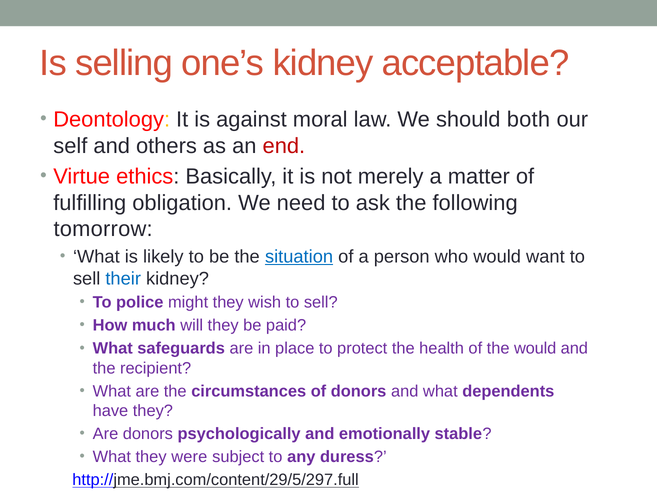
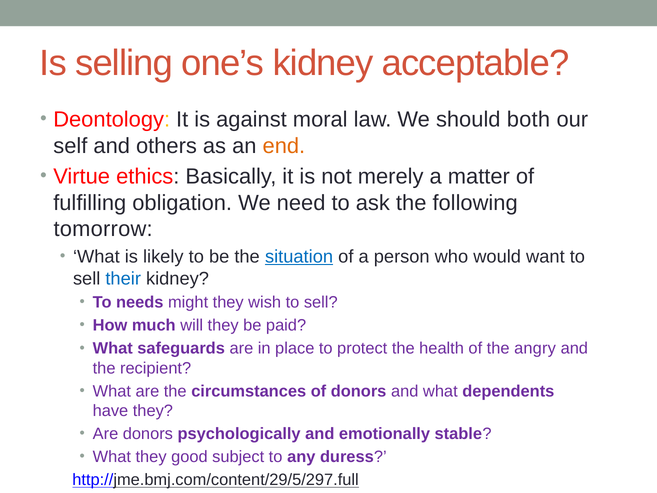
end colour: red -> orange
police: police -> needs
the would: would -> angry
were: were -> good
